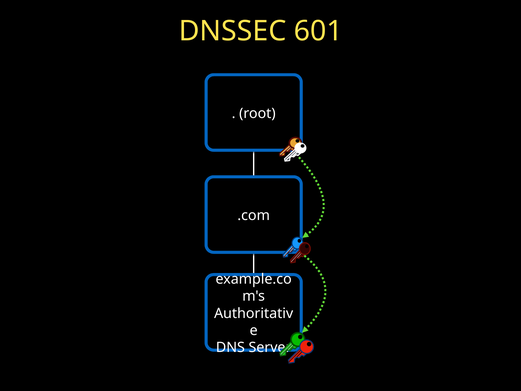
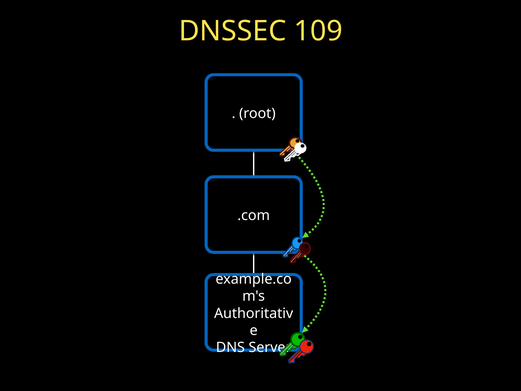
601: 601 -> 109
